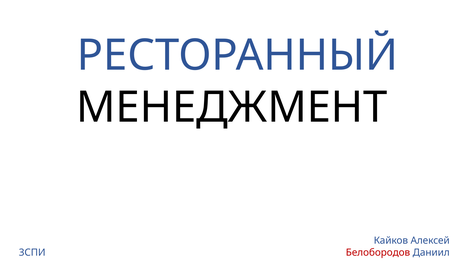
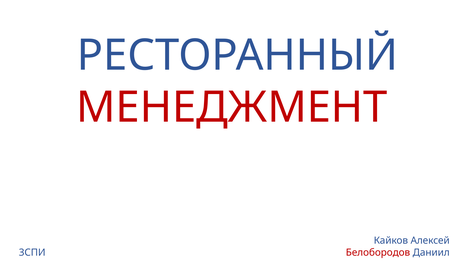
МЕНЕДЖМЕНТ colour: black -> red
